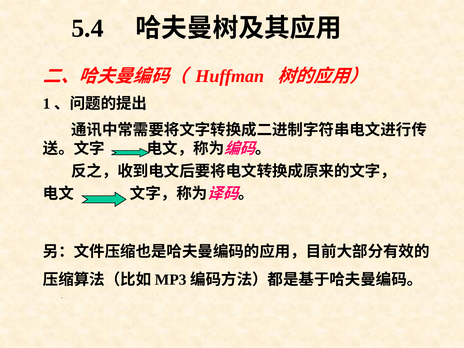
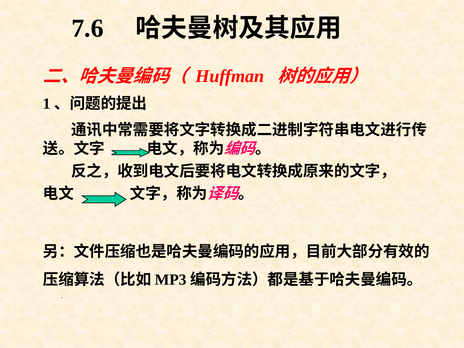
5.4: 5.4 -> 7.6
